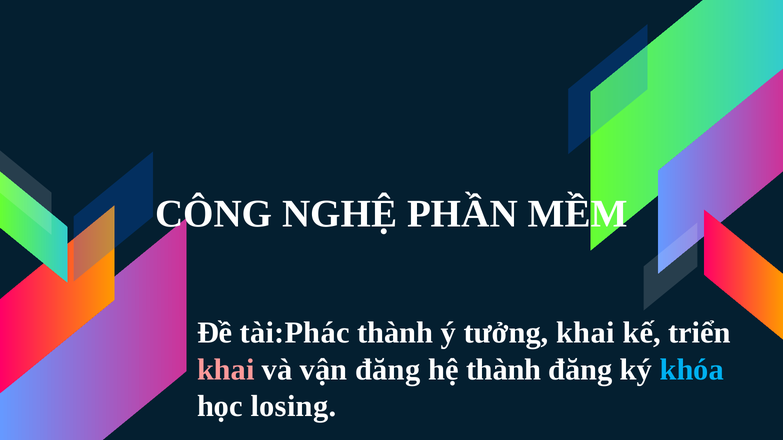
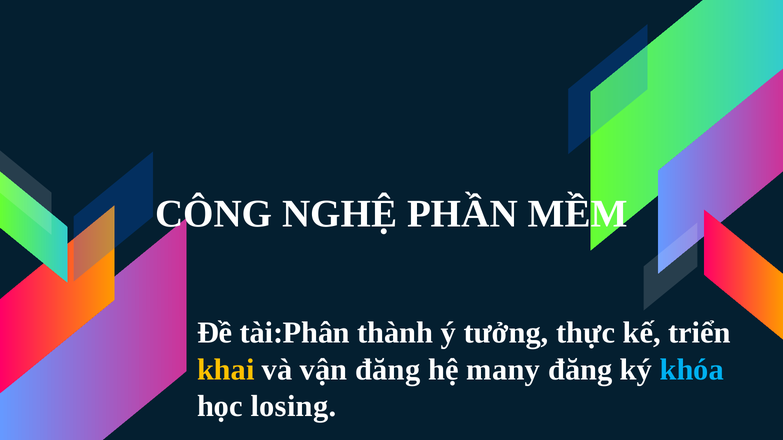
tài:Phác: tài:Phác -> tài:Phân
tưởng khai: khai -> thực
khai at (226, 370) colour: pink -> yellow
hệ thành: thành -> many
